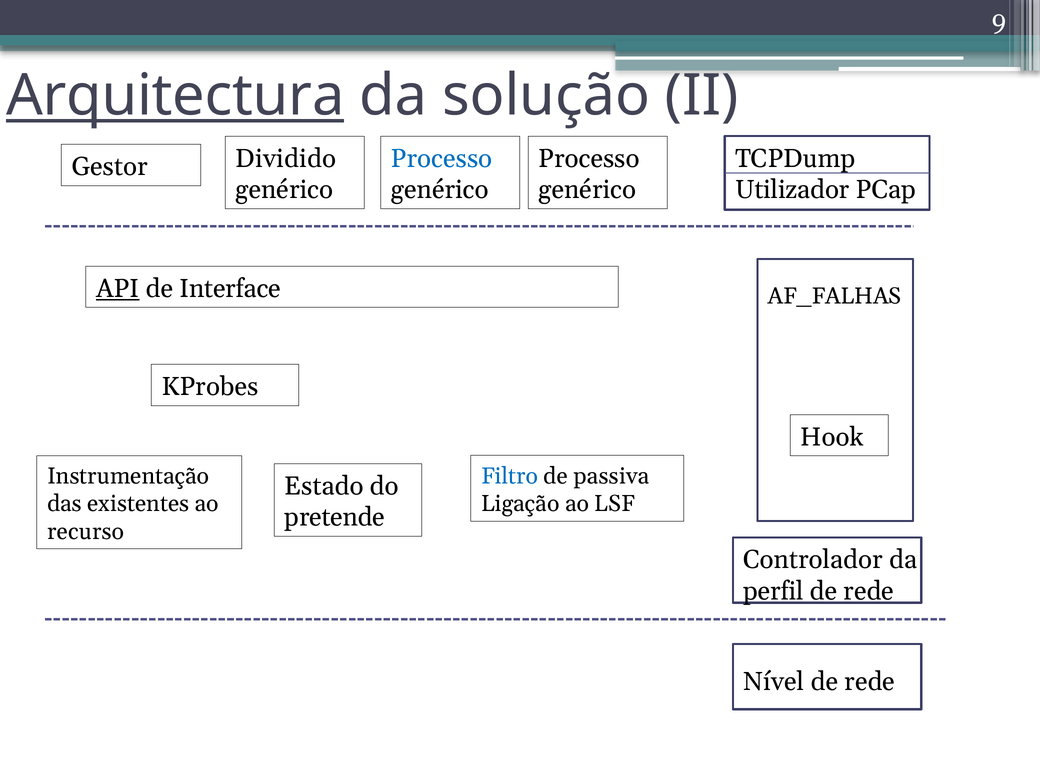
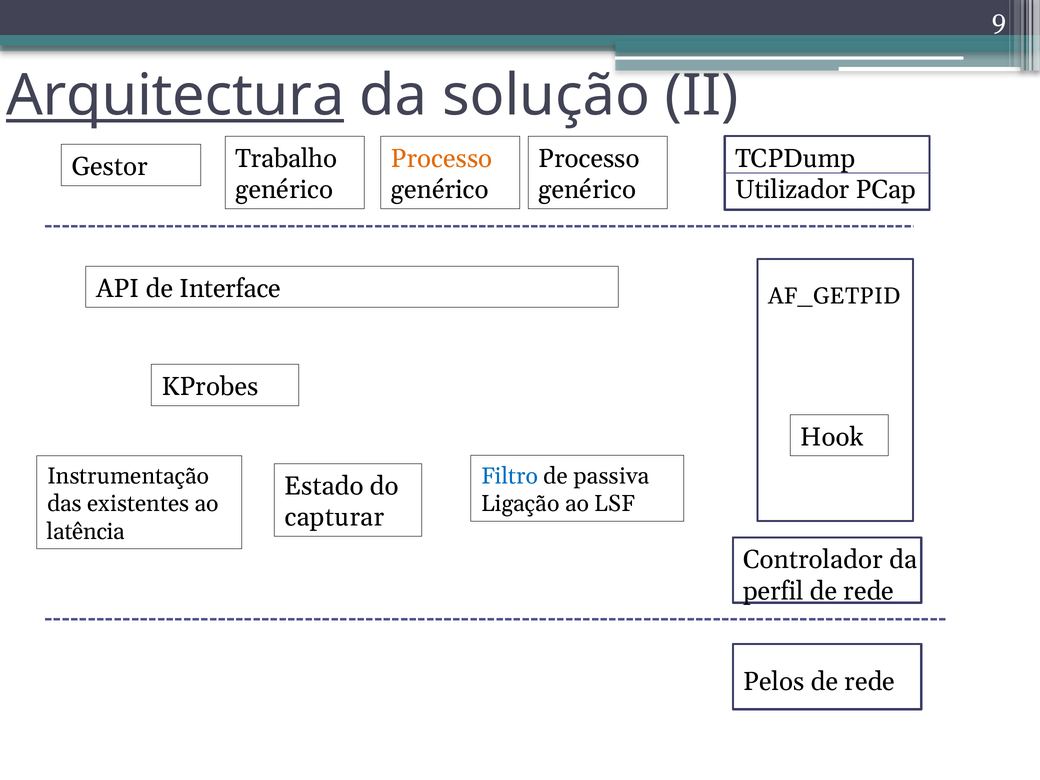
Dividido: Dividido -> Trabalho
Processo at (442, 159) colour: blue -> orange
API underline: present -> none
AF_FALHAS: AF_FALHAS -> AF_GETPID
pretende: pretende -> capturar
recurso: recurso -> latência
Nível: Nível -> Pelos
